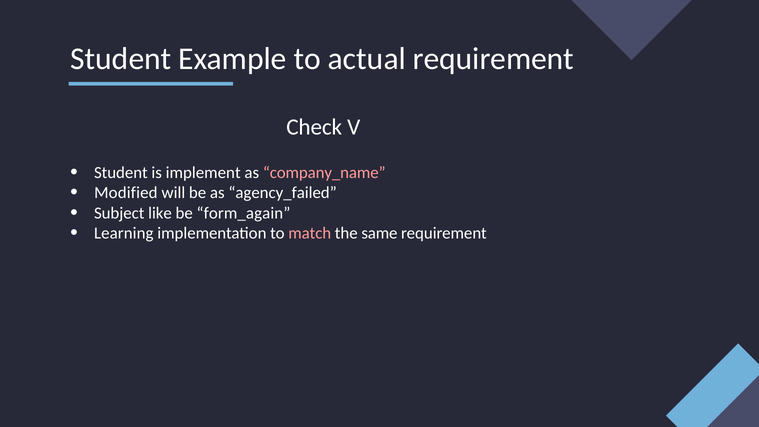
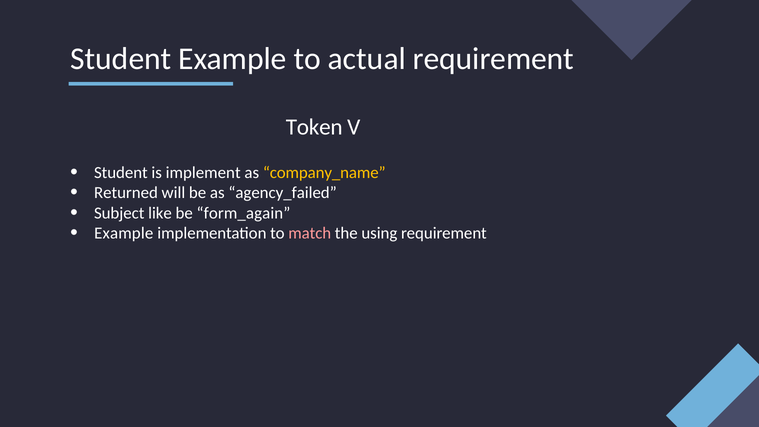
Check: Check -> Token
company_name colour: pink -> yellow
Modified: Modified -> Returned
Learning at (124, 233): Learning -> Example
same: same -> using
